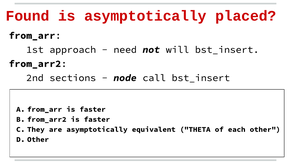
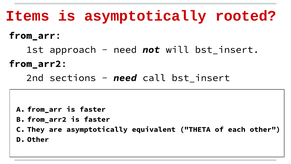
Found: Found -> Items
placed: placed -> rooted
node at (125, 78): node -> need
